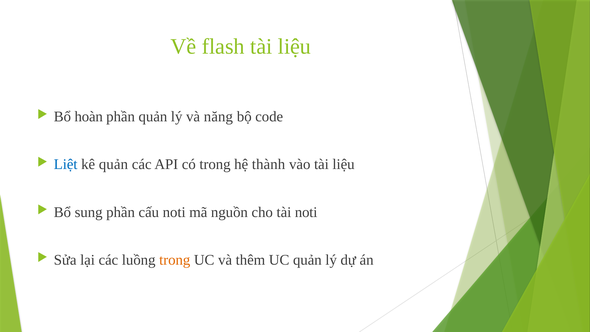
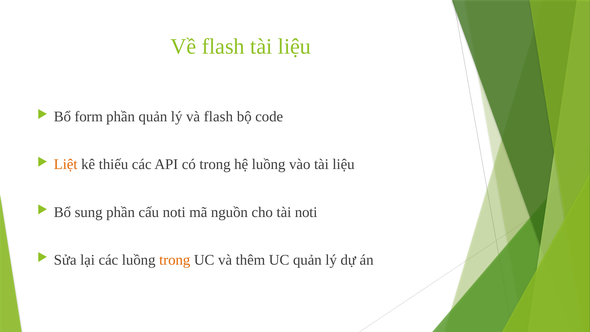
hoàn: hoàn -> form
và năng: năng -> flash
Liệt colour: blue -> orange
kê quản: quản -> thiếu
hệ thành: thành -> luồng
